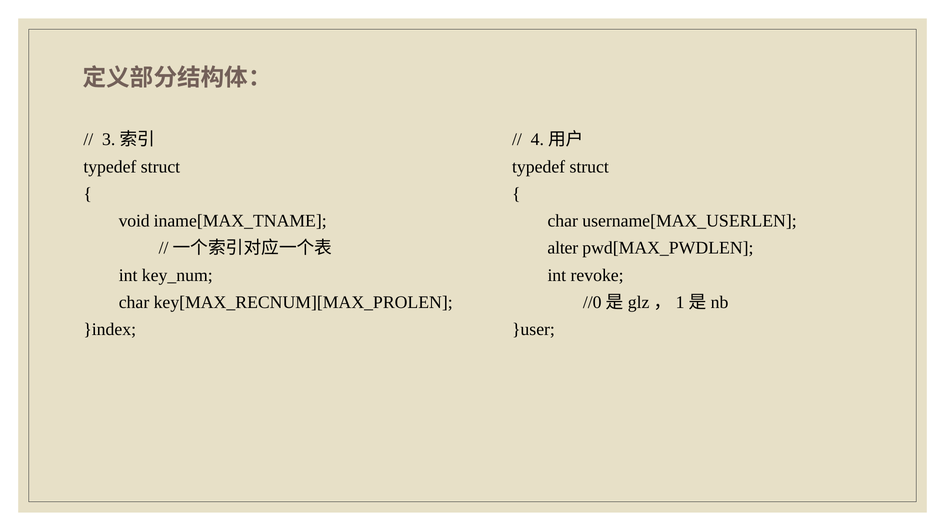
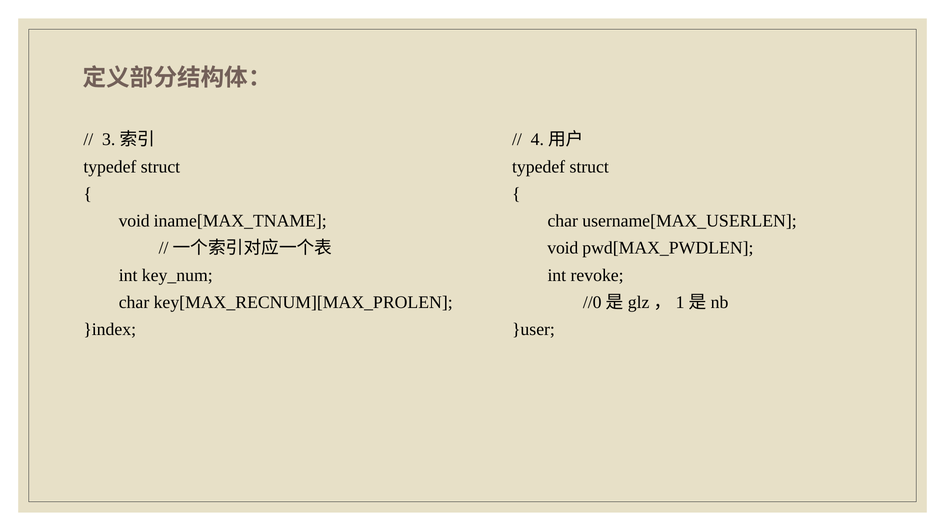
alter at (563, 248): alter -> void
